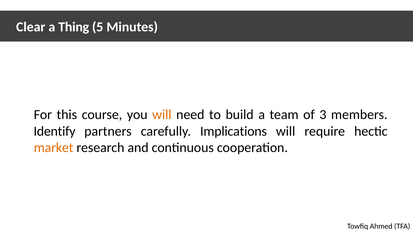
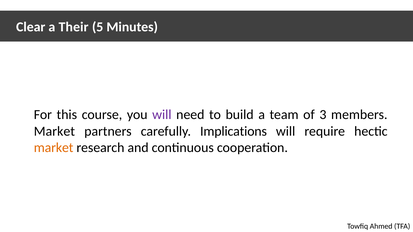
Thing: Thing -> Their
will at (162, 115) colour: orange -> purple
Identify at (55, 131): Identify -> Market
